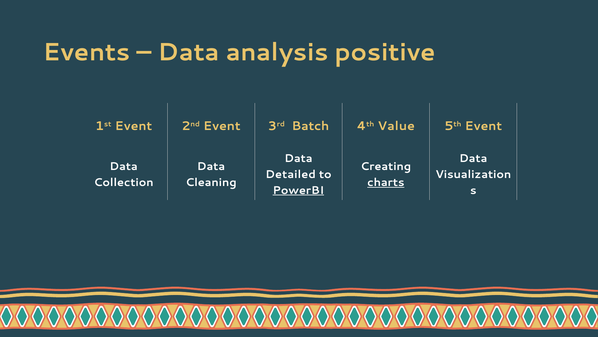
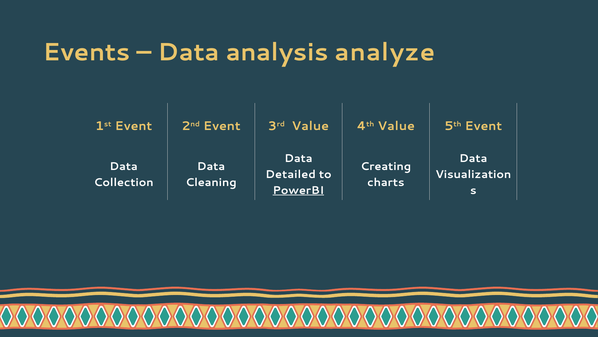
positive: positive -> analyze
3rd Batch: Batch -> Value
charts underline: present -> none
